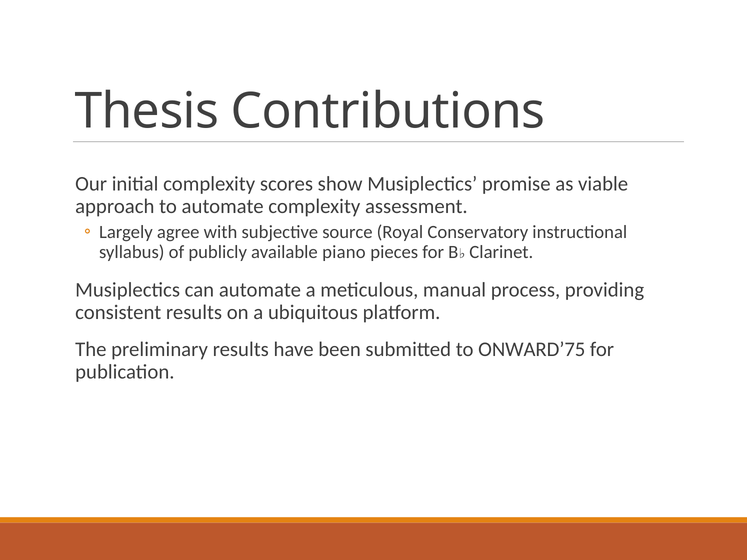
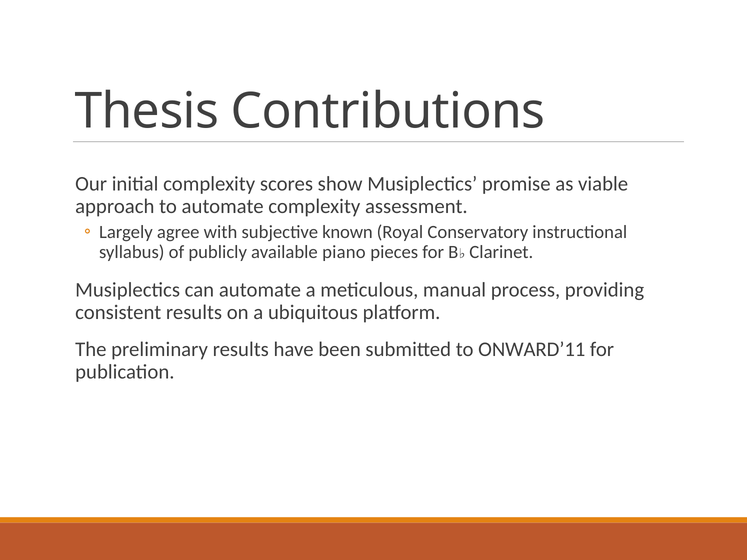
source: source -> known
ONWARD’75: ONWARD’75 -> ONWARD’11
